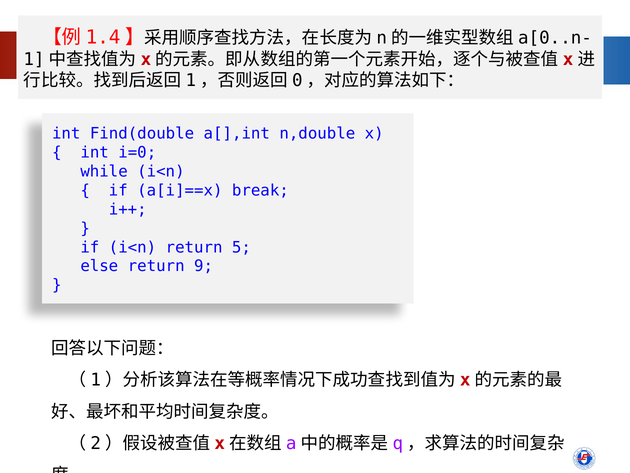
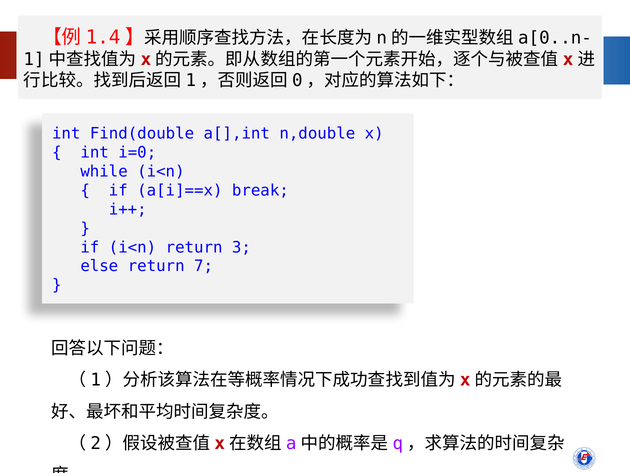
5: 5 -> 3
9: 9 -> 7
